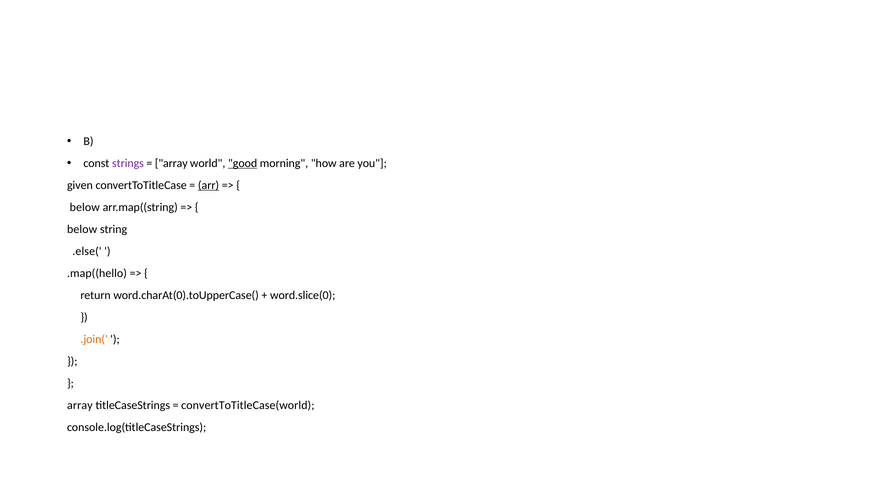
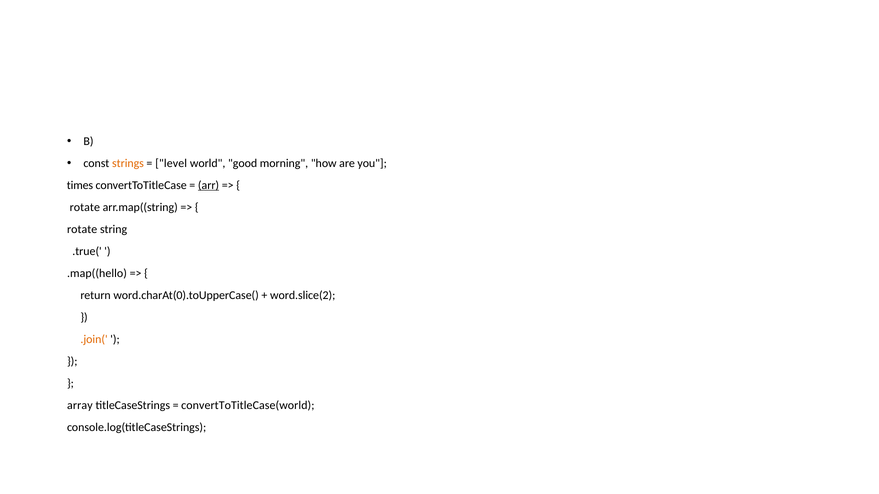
strings colour: purple -> orange
array at (171, 163): array -> level
good underline: present -> none
given: given -> times
below at (85, 207): below -> rotate
below at (82, 229): below -> rotate
.else(: .else( -> .true(
word.slice(0: word.slice(0 -> word.slice(2
